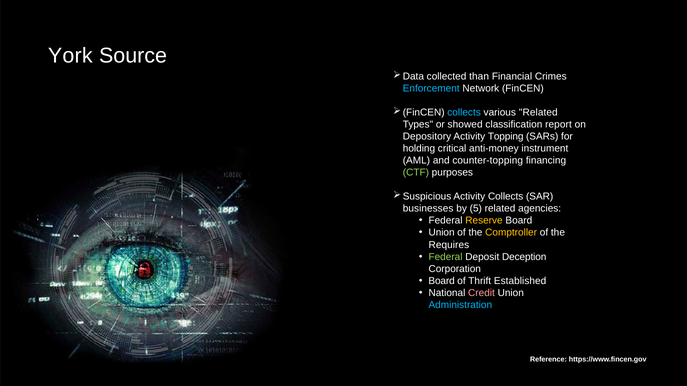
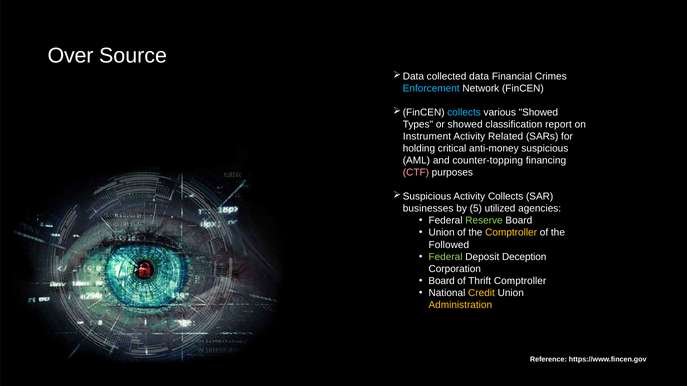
York: York -> Over
than: than -> data
various Related: Related -> Showed
Depository: Depository -> Instrument
Topping: Topping -> Related
instrument: instrument -> suspicious
CTF colour: light green -> pink
5 related: related -> utilized
Reserve colour: yellow -> light green
Requires: Requires -> Followed
Thrift Established: Established -> Comptroller
Credit colour: pink -> yellow
Administration colour: light blue -> yellow
